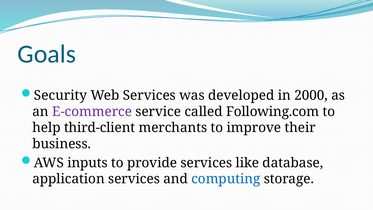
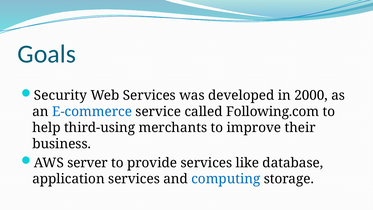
E-commerce colour: purple -> blue
third-client: third-client -> third-using
inputs: inputs -> server
